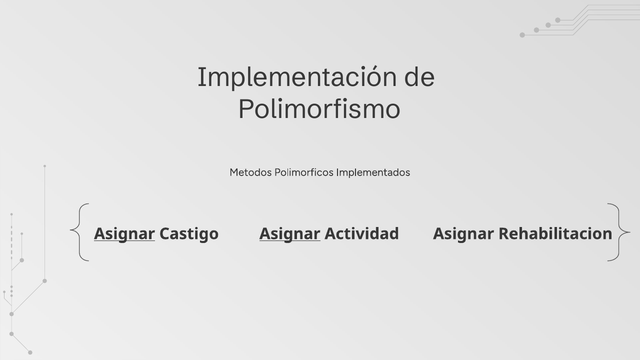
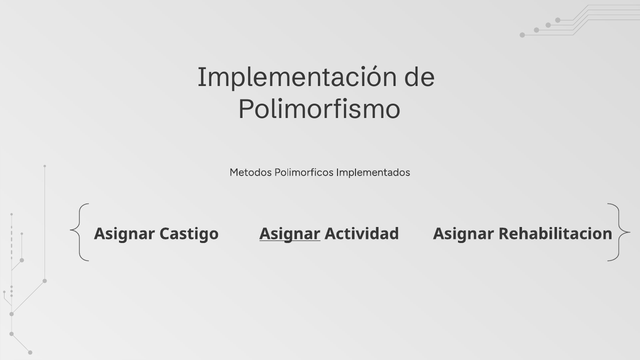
Asignar at (125, 234) underline: present -> none
